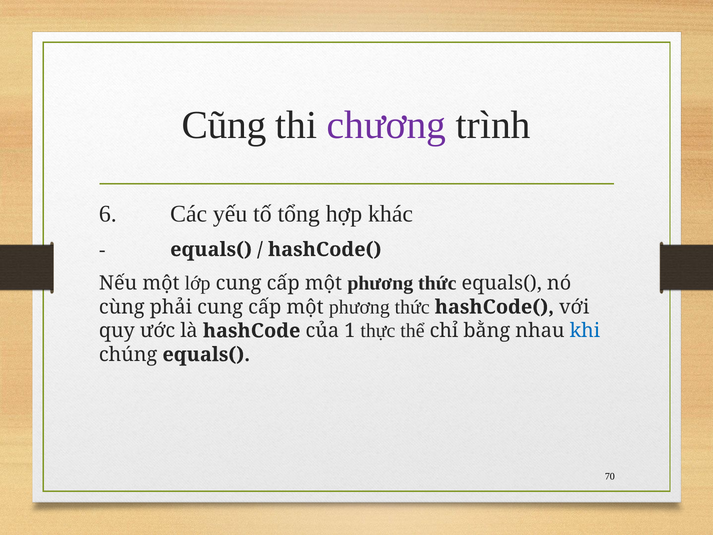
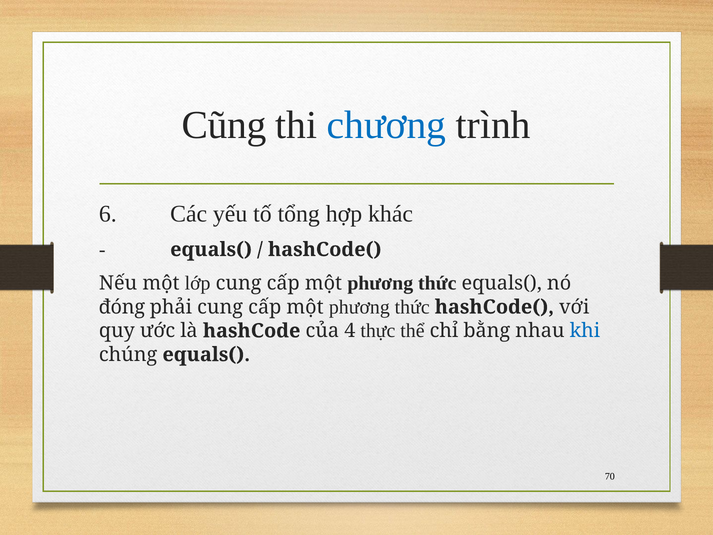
chương colour: purple -> blue
cùng: cùng -> đóng
1: 1 -> 4
